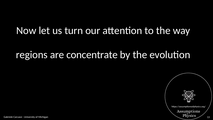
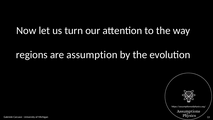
concentrate: concentrate -> assumption
